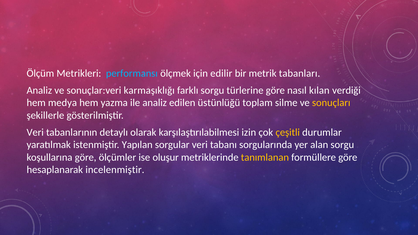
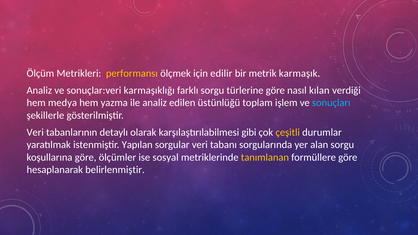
performansı colour: light blue -> yellow
tabanları: tabanları -> karmaşık
silme: silme -> işlem
sonuçları colour: yellow -> light blue
izin: izin -> gibi
oluşur: oluşur -> sosyal
incelenmiştir: incelenmiştir -> belirlenmiştir
